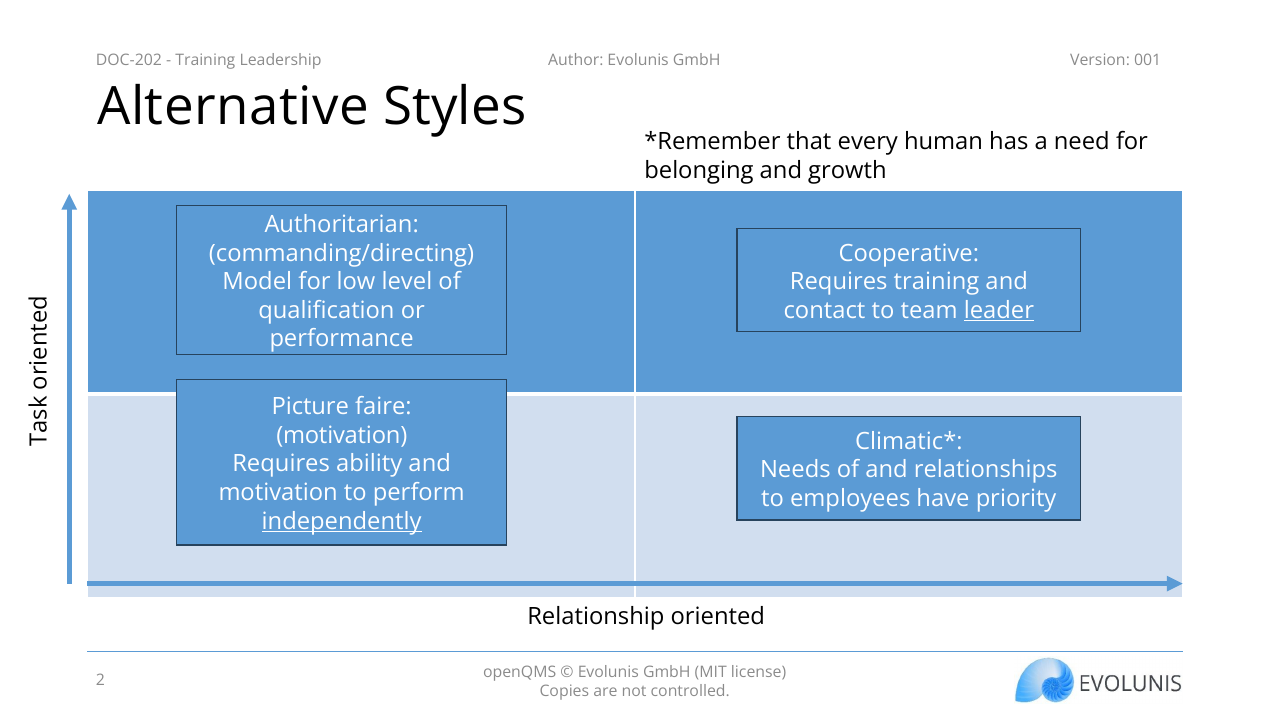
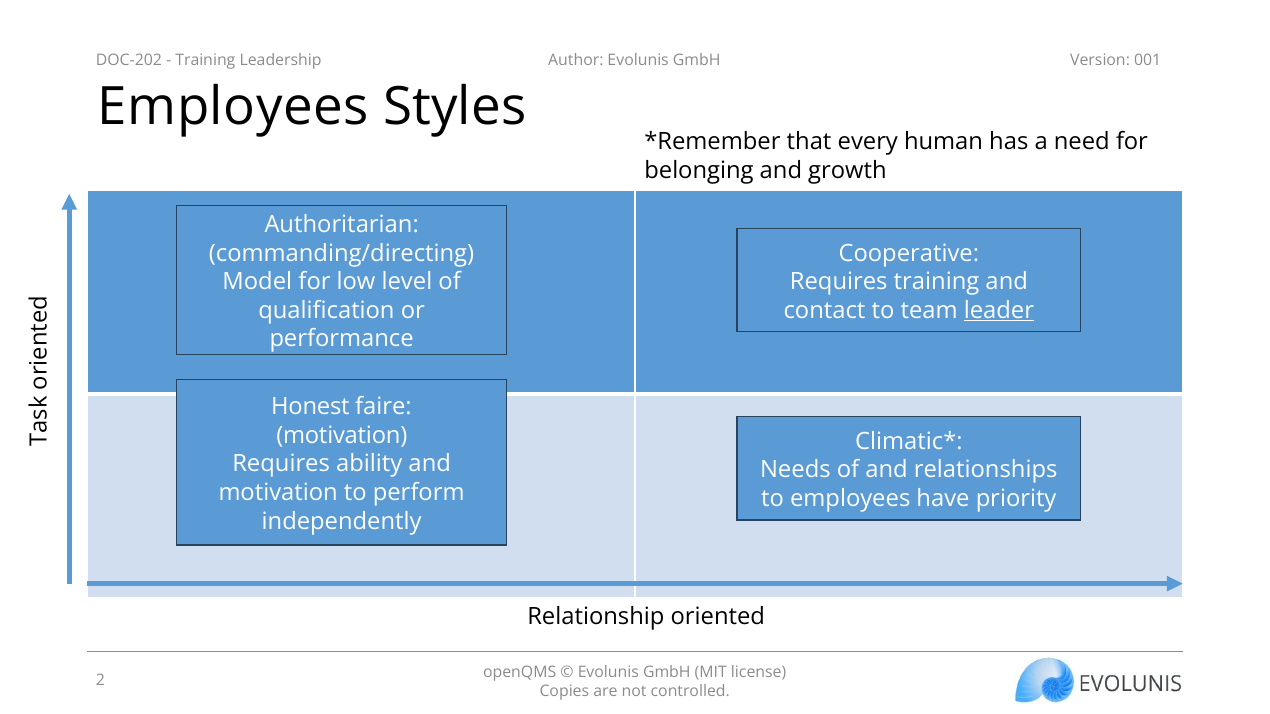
Alternative at (233, 107): Alternative -> Employees
Picture: Picture -> Honest
independently underline: present -> none
